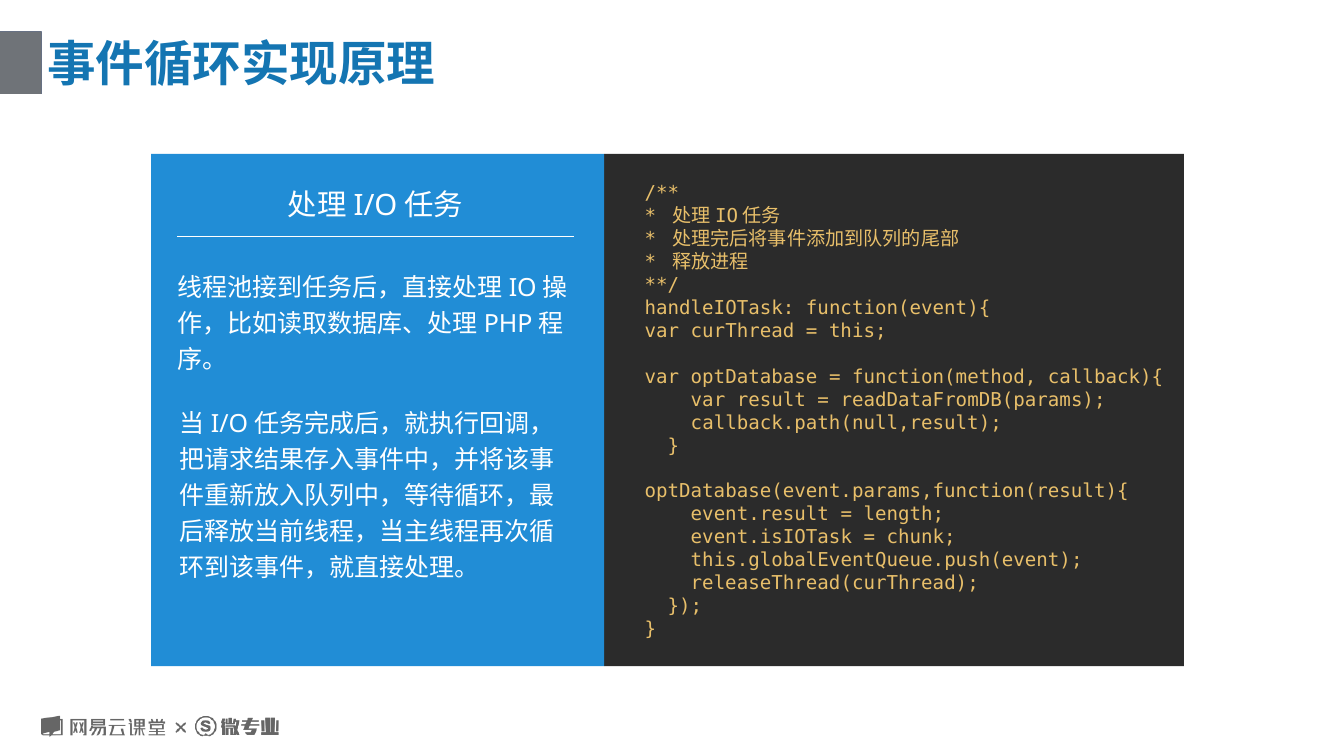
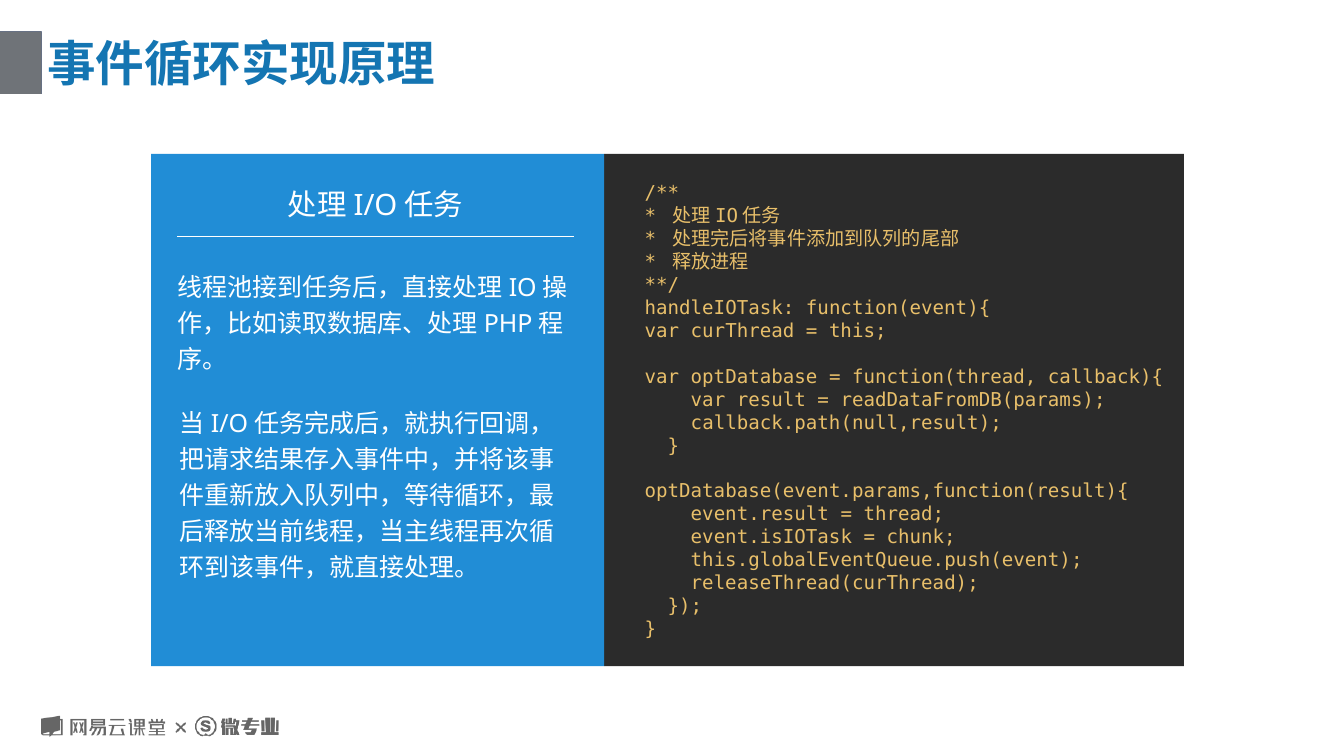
function(method: function(method -> function(thread
length: length -> thread
